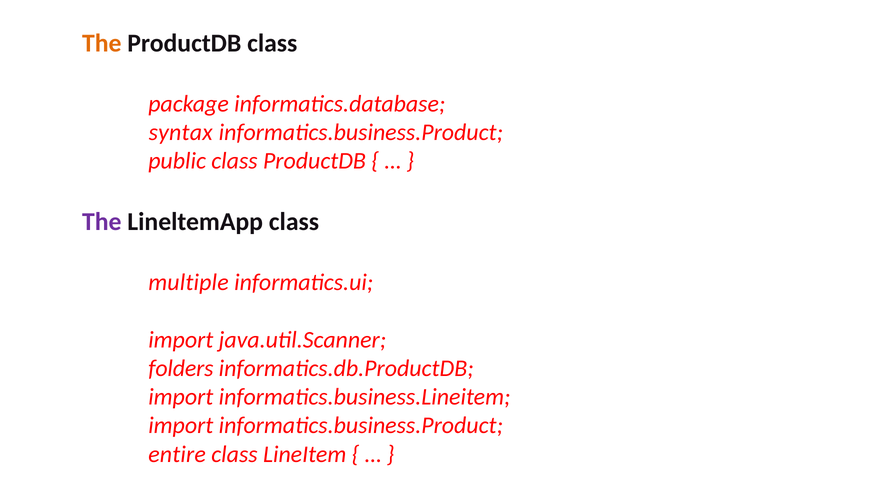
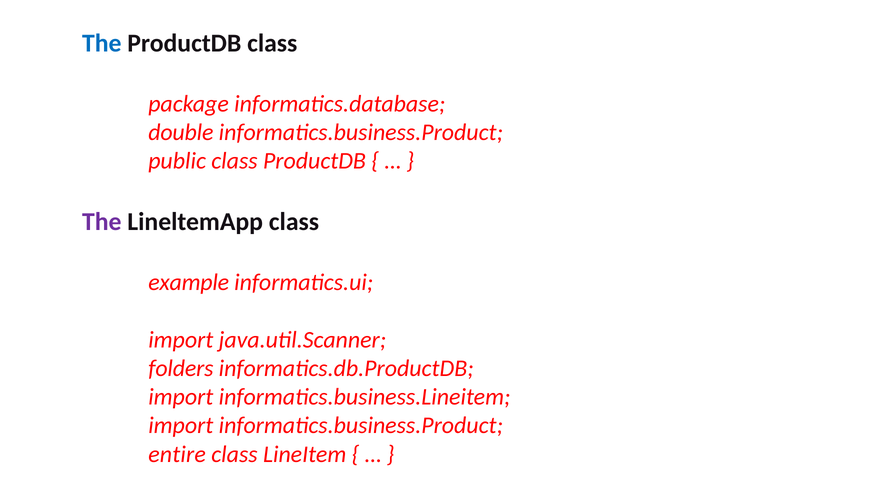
The at (102, 43) colour: orange -> blue
syntax: syntax -> double
multiple: multiple -> example
